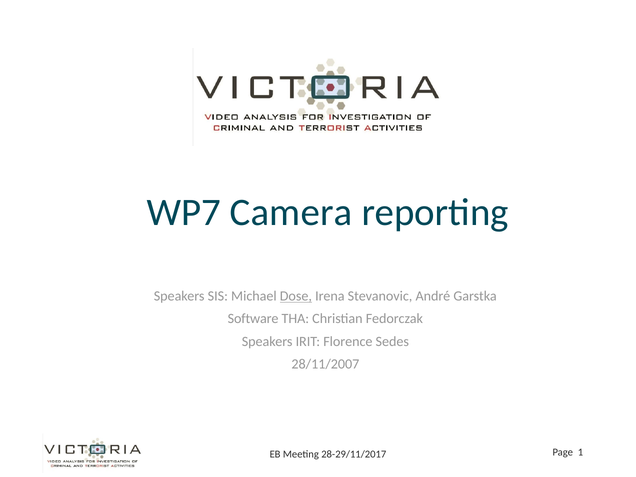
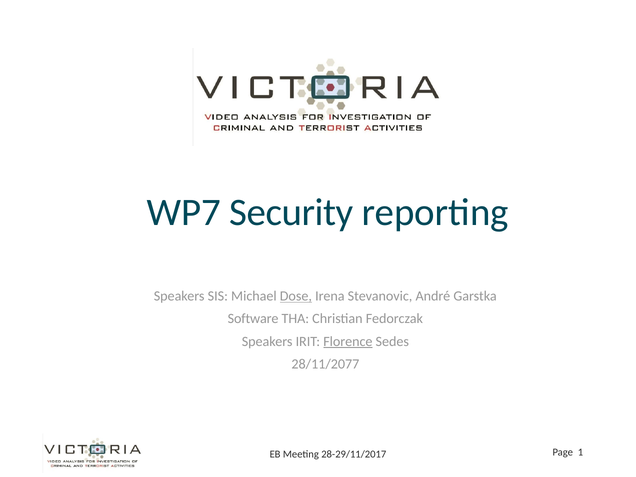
Camera: Camera -> Security
Florence underline: none -> present
28/11/2007: 28/11/2007 -> 28/11/2077
